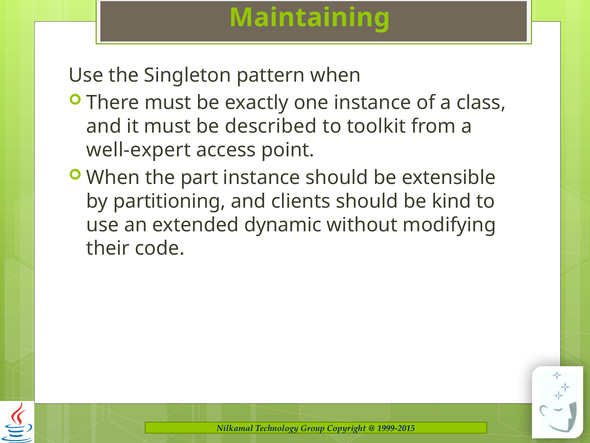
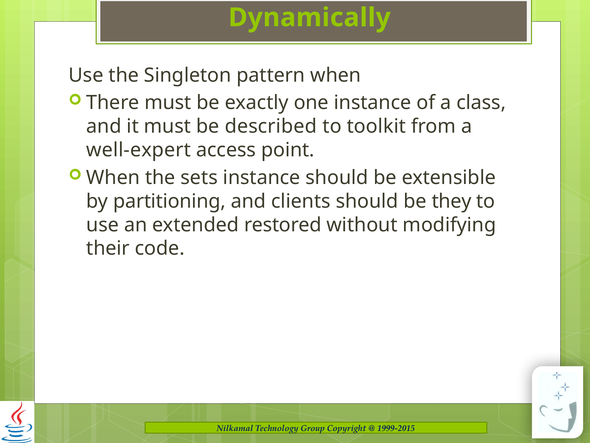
Maintaining: Maintaining -> Dynamically
part: part -> sets
kind: kind -> they
dynamic: dynamic -> restored
